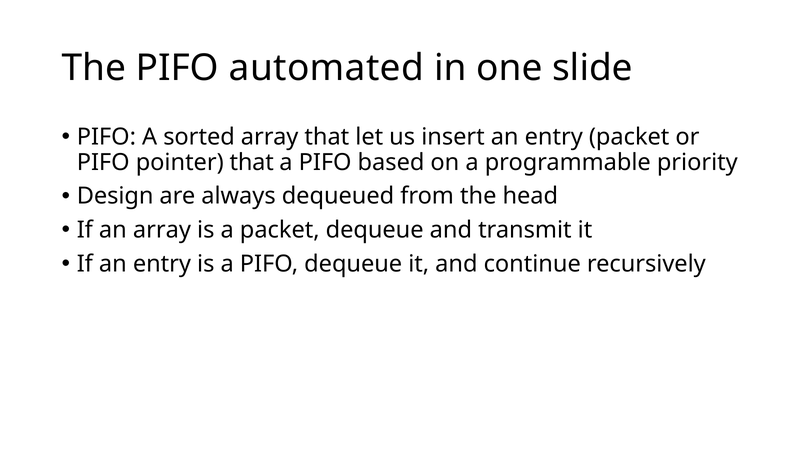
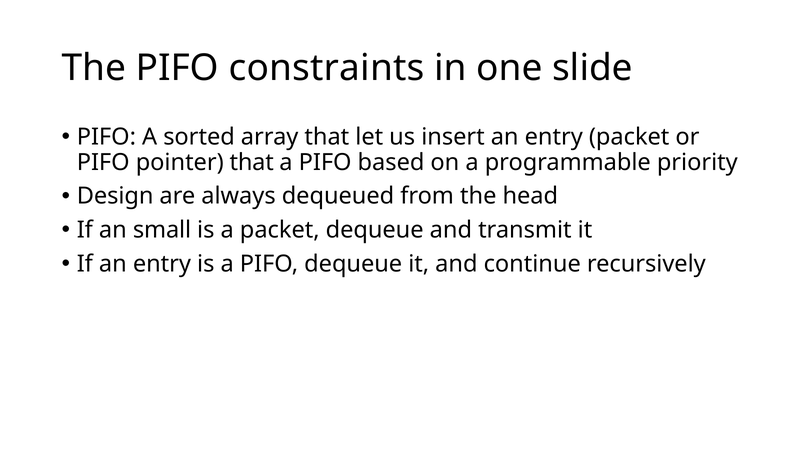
automated: automated -> constraints
an array: array -> small
